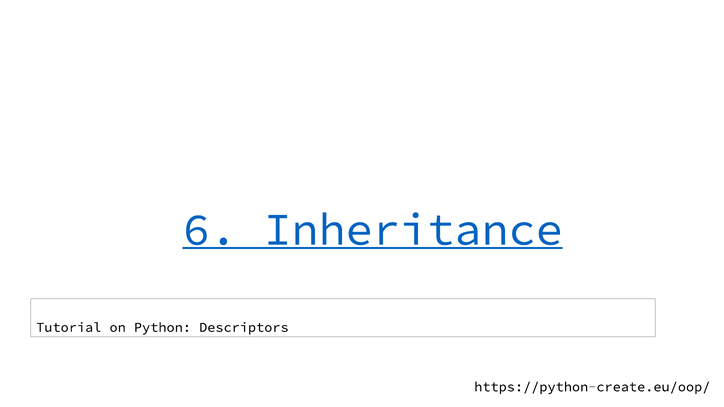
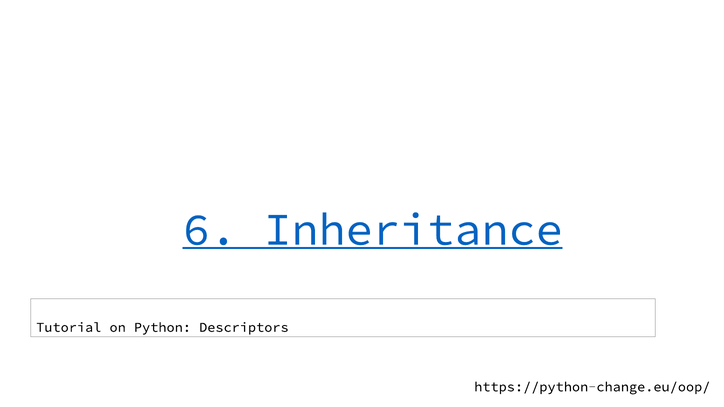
https://python-create.eu/oop/: https://python-create.eu/oop/ -> https://python-change.eu/oop/
